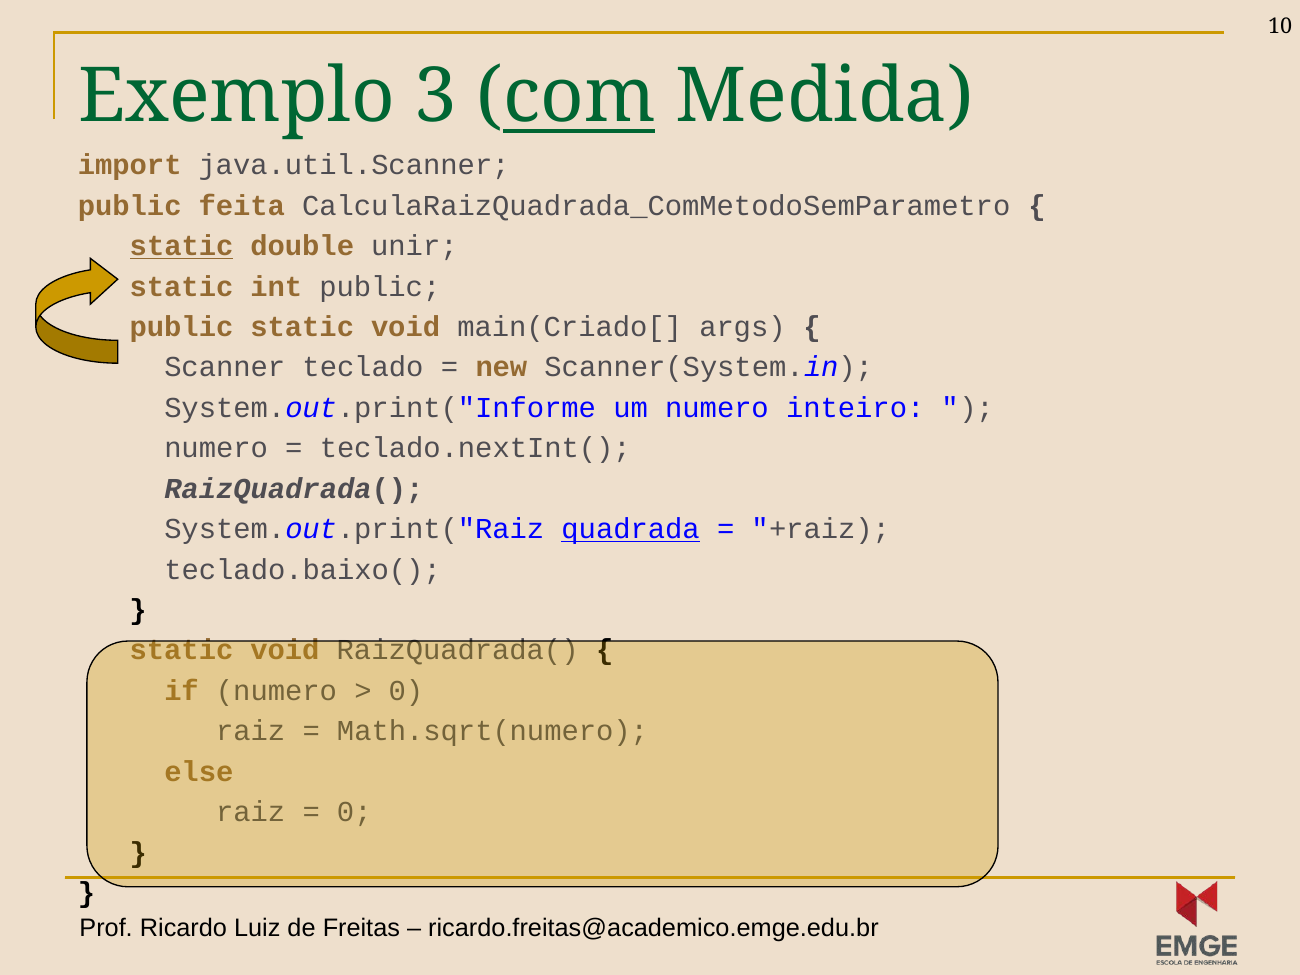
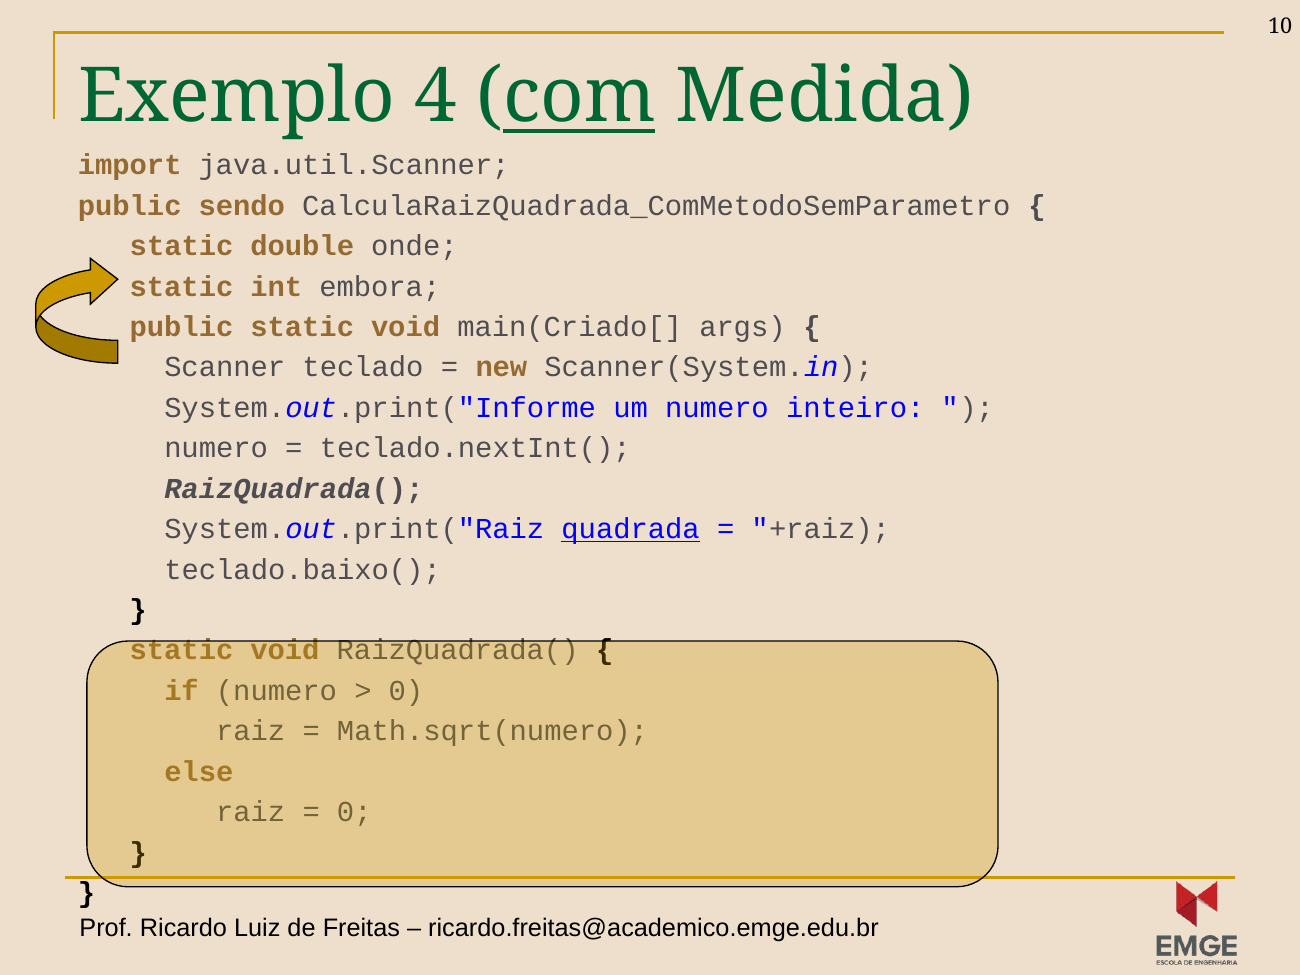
3: 3 -> 4
feita: feita -> sendo
static at (182, 246) underline: present -> none
unir: unir -> onde
int public: public -> embora
